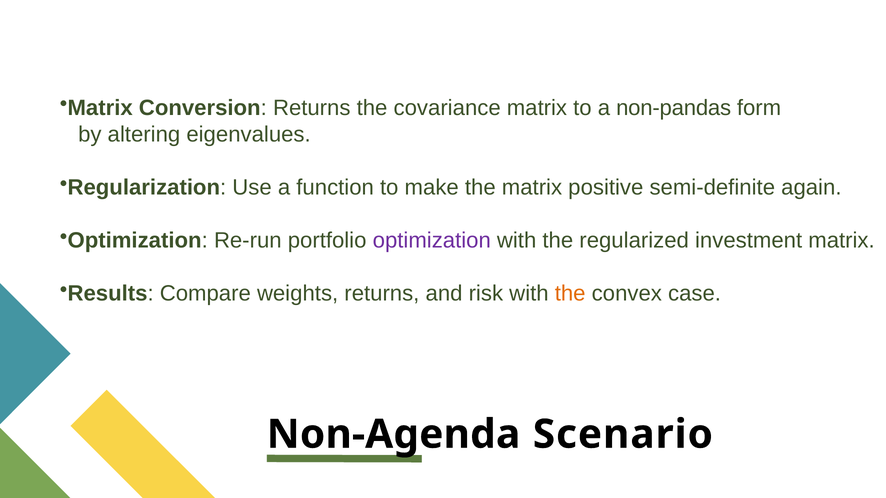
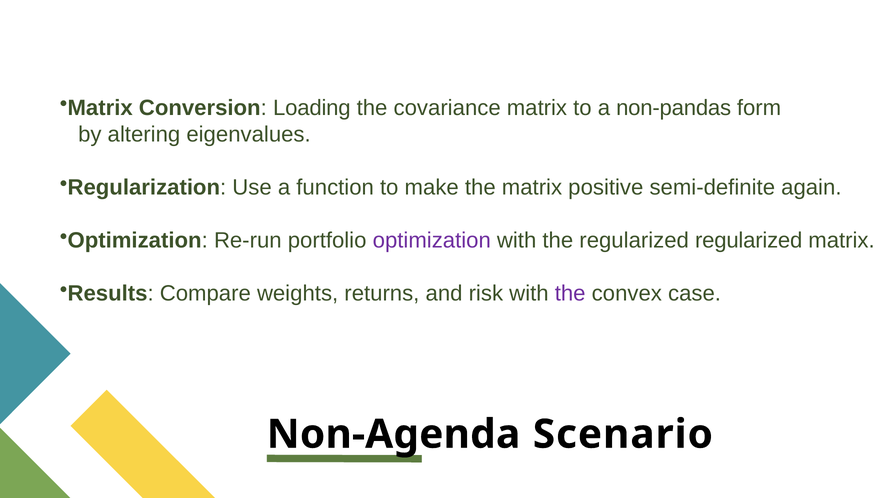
Conversion Returns: Returns -> Loading
regularized investment: investment -> regularized
the at (570, 294) colour: orange -> purple
